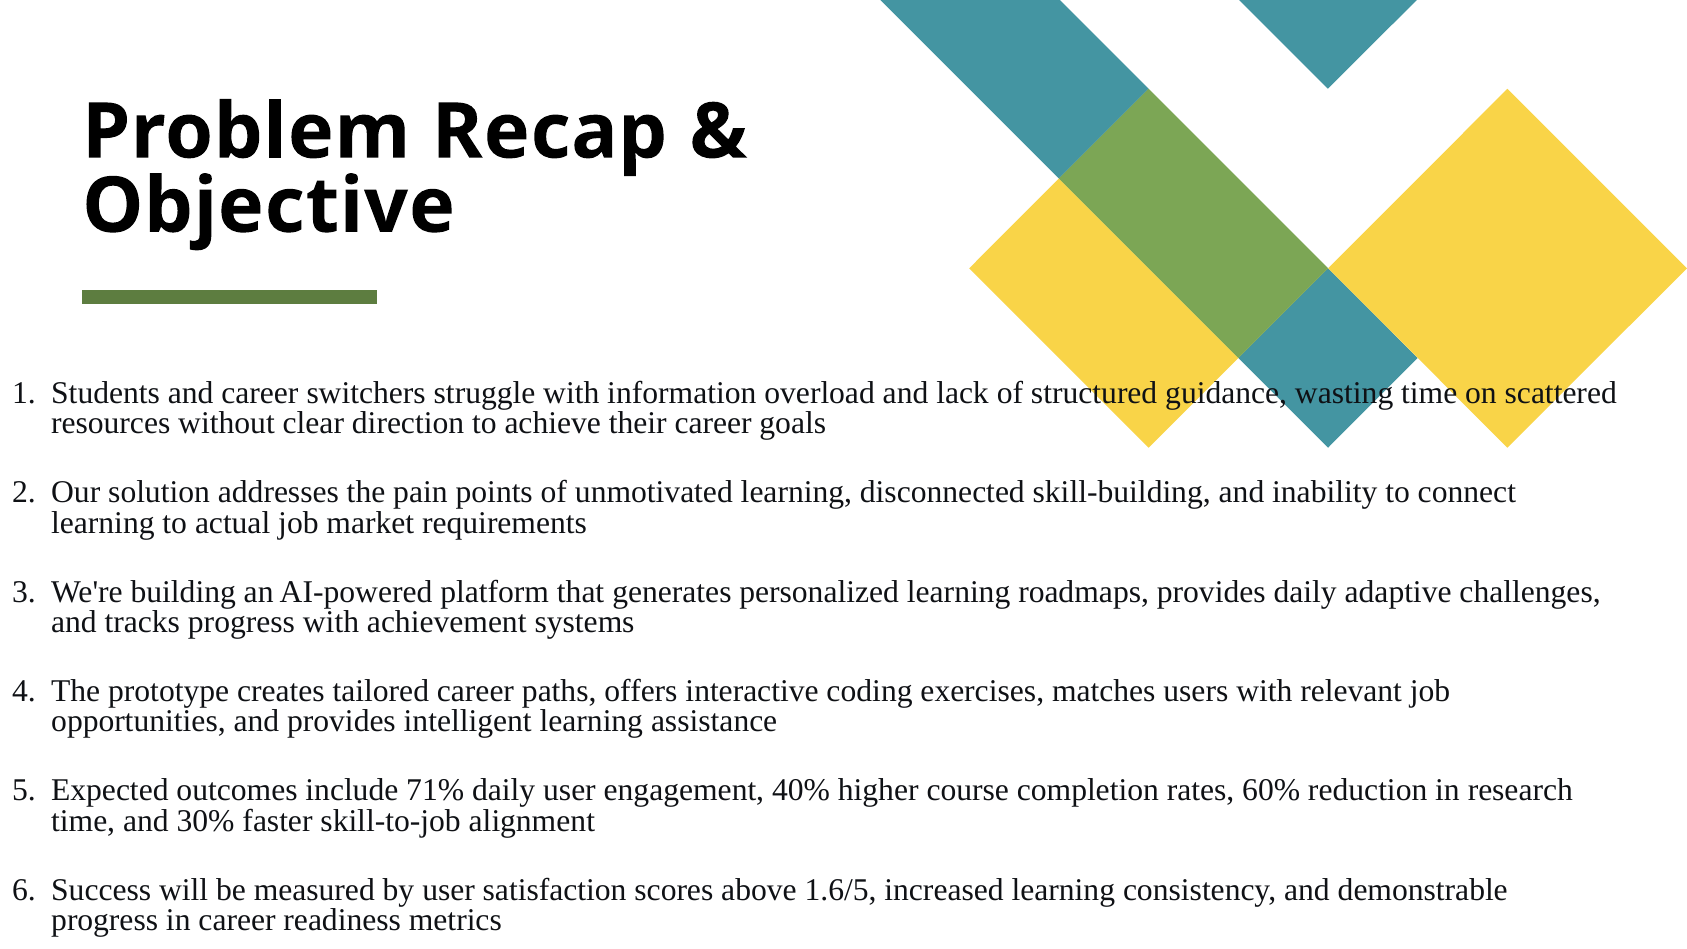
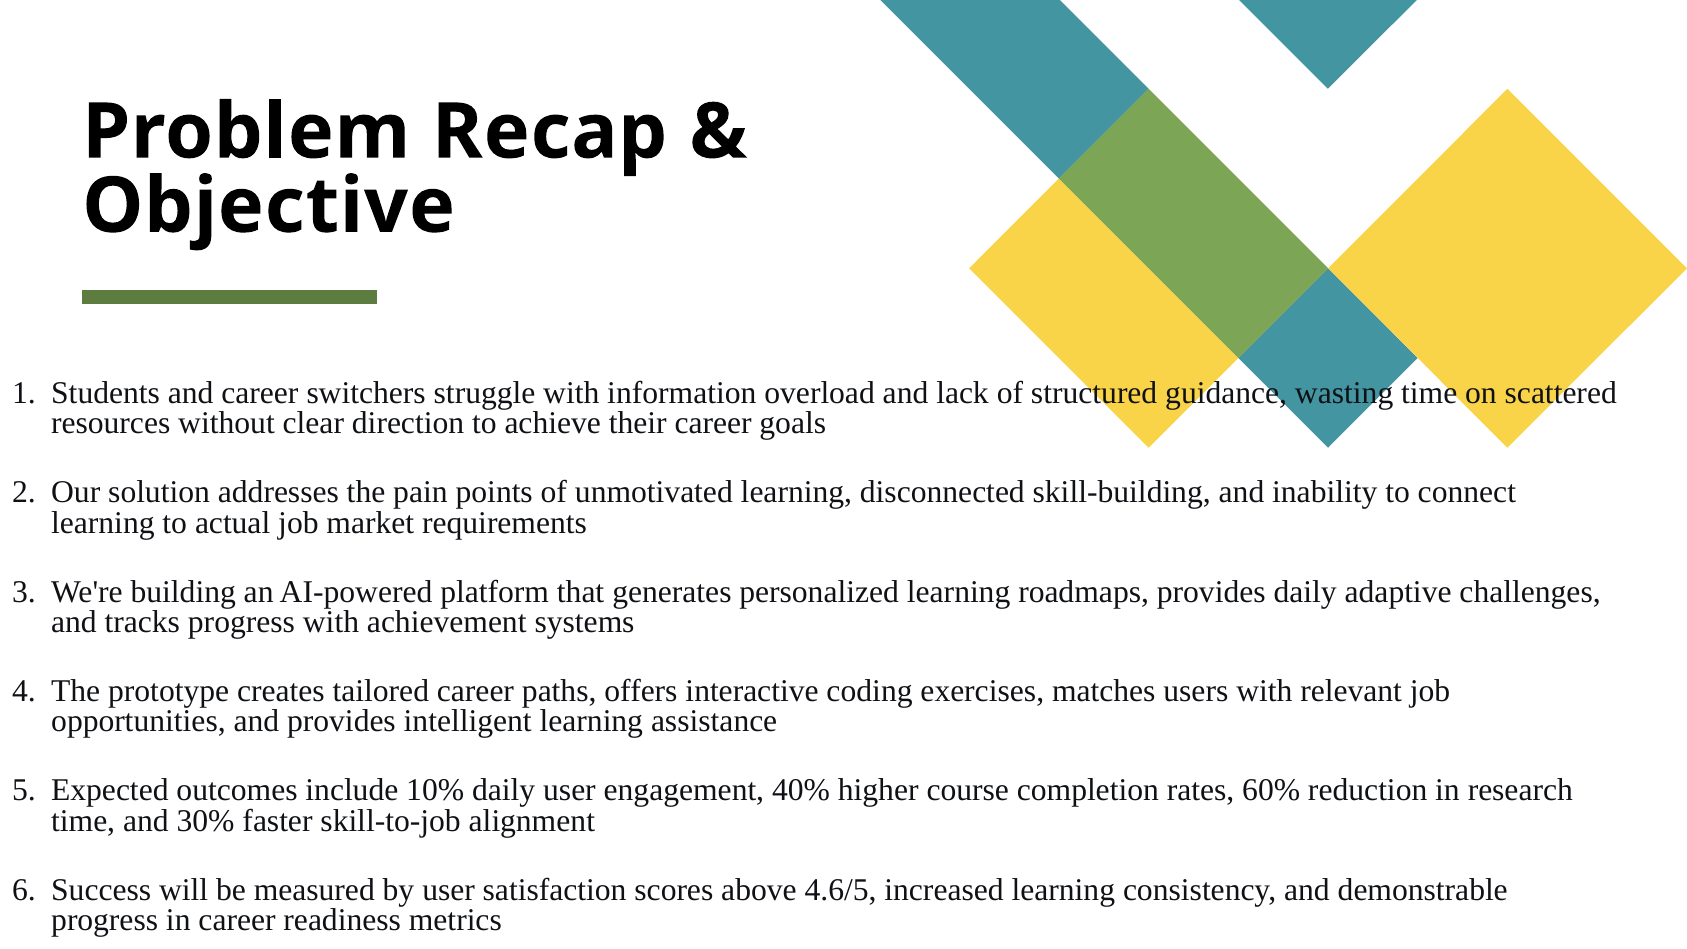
71%: 71% -> 10%
1.6/5: 1.6/5 -> 4.6/5
